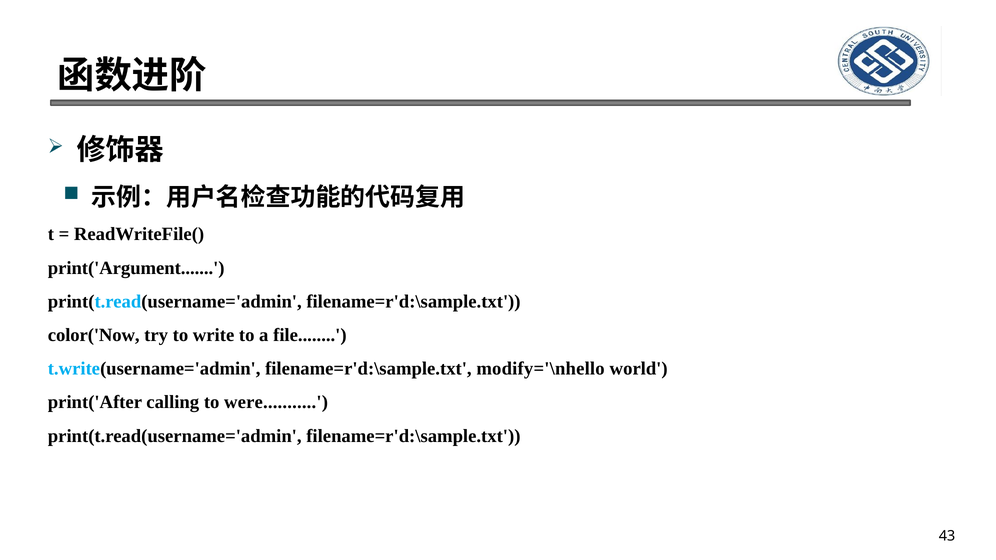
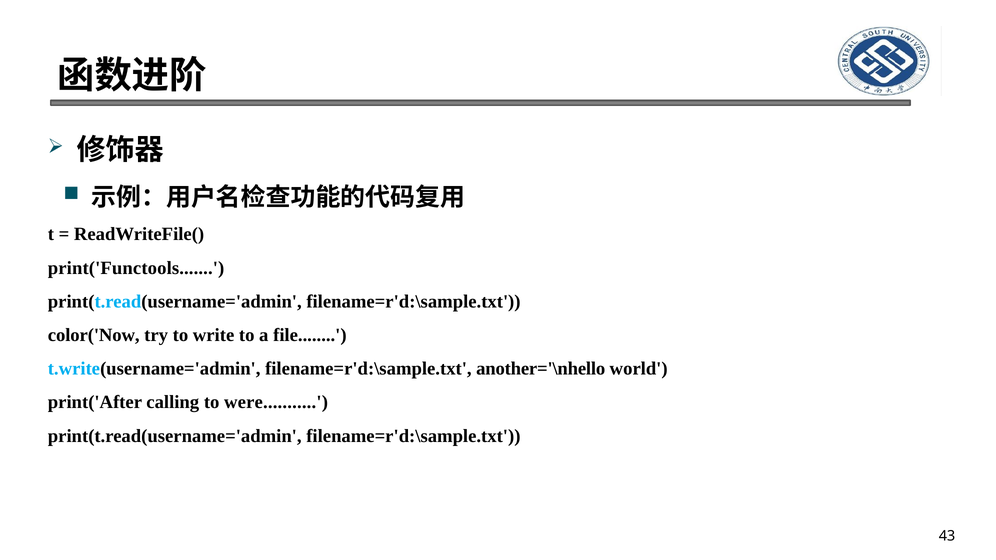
print('Argument: print('Argument -> print('Functools
modify='\nhello: modify='\nhello -> another='\nhello
